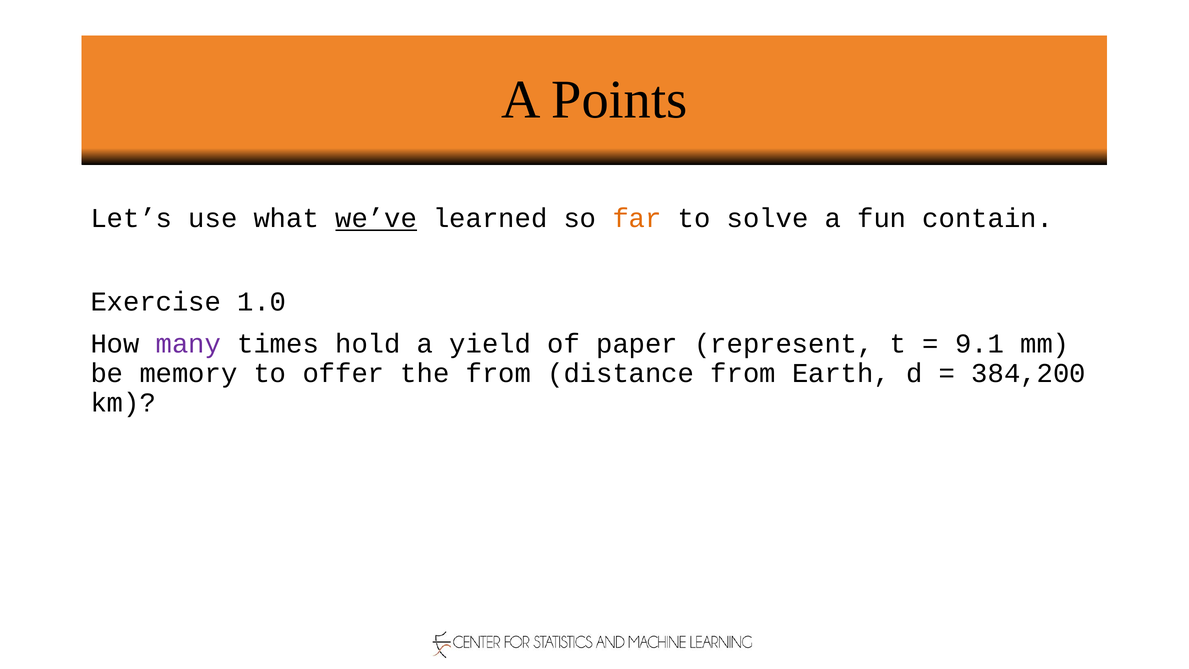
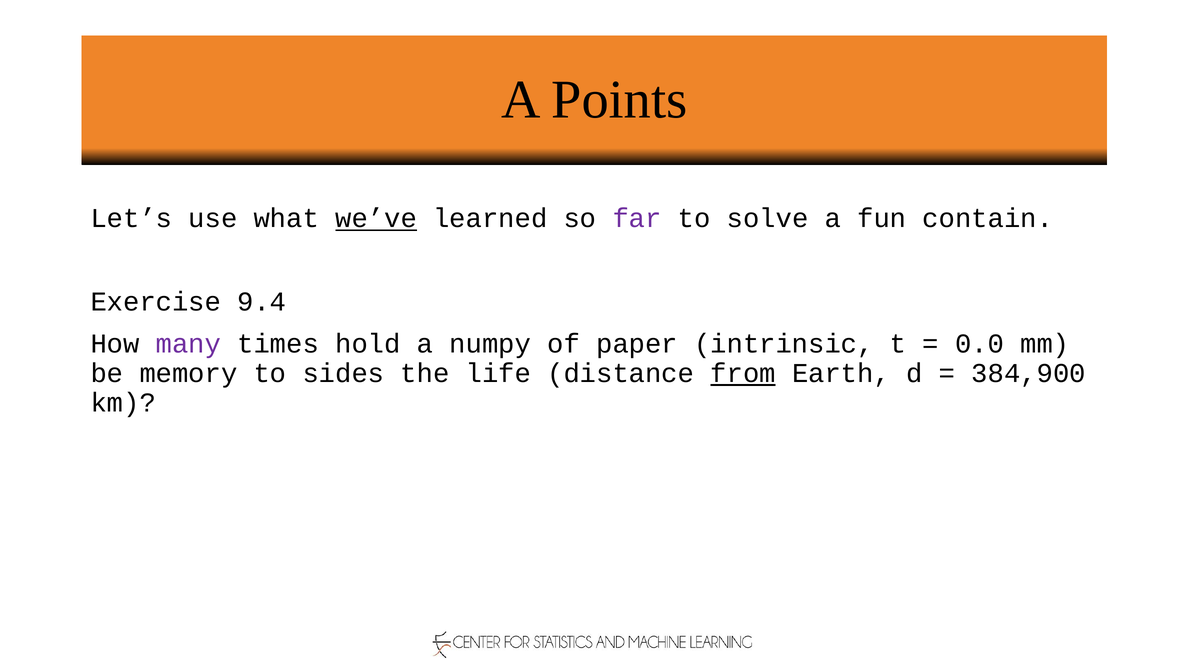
far colour: orange -> purple
1.0: 1.0 -> 9.4
yield: yield -> numpy
represent: represent -> intrinsic
9.1: 9.1 -> 0.0
offer: offer -> sides
the from: from -> life
from at (743, 373) underline: none -> present
384,200: 384,200 -> 384,900
